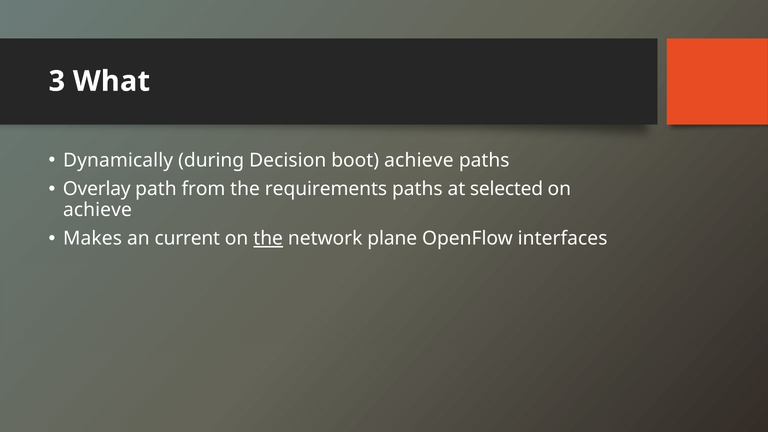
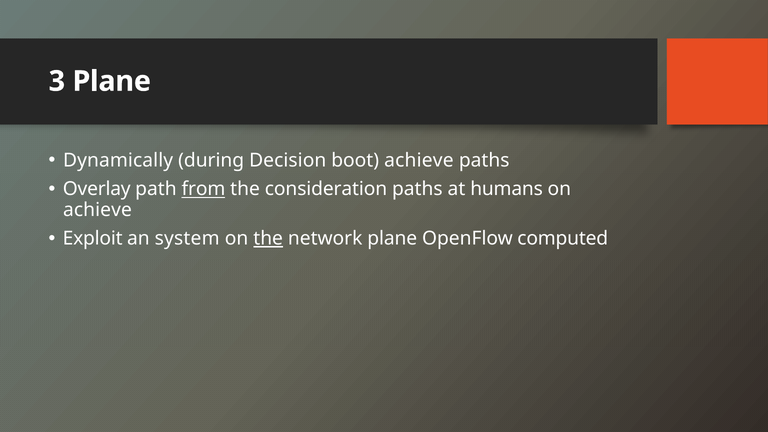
3 What: What -> Plane
from underline: none -> present
requirements: requirements -> consideration
selected: selected -> humans
Makes: Makes -> Exploit
current: current -> system
interfaces: interfaces -> computed
